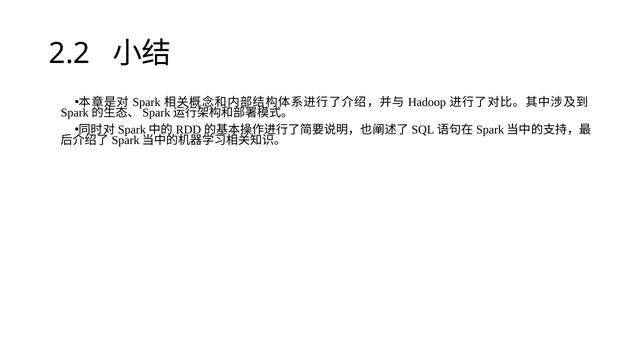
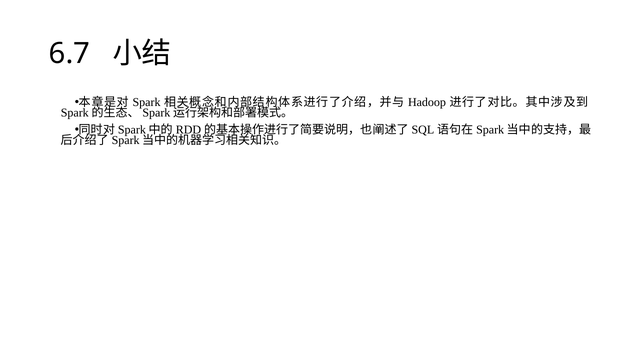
2.2: 2.2 -> 6.7
